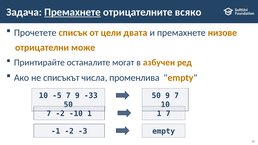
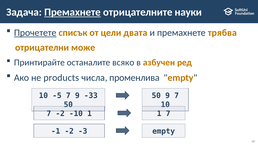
всяко: всяко -> науки
Прочетете underline: none -> present
низове: низове -> трябва
могат: могат -> всяко
списъкът: списъкът -> products
